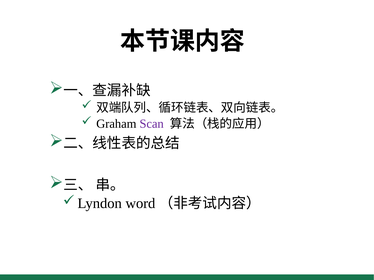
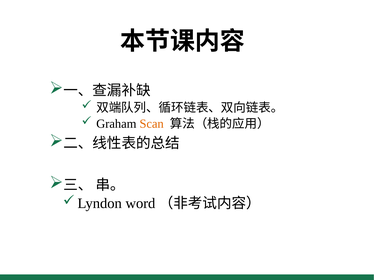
Scan colour: purple -> orange
